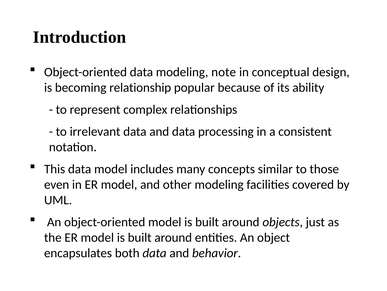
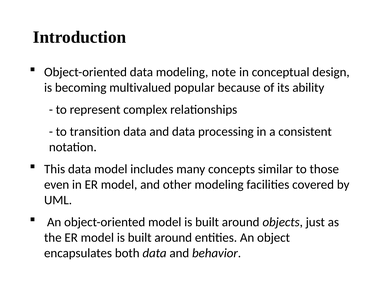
relationship: relationship -> multivalued
irrelevant: irrelevant -> transition
